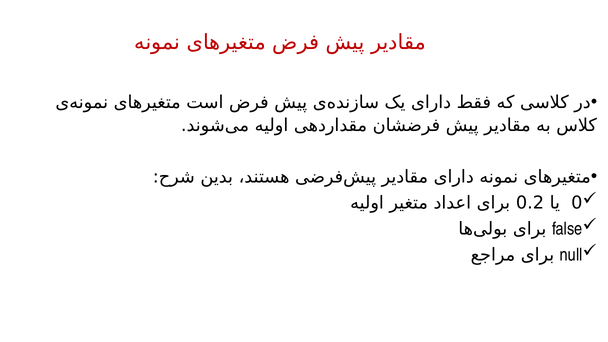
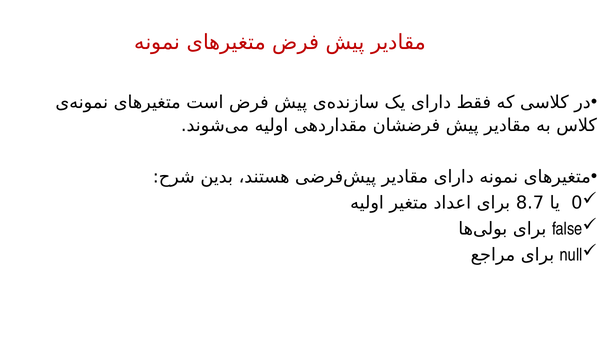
0.2: 0.2 -> 8.7
